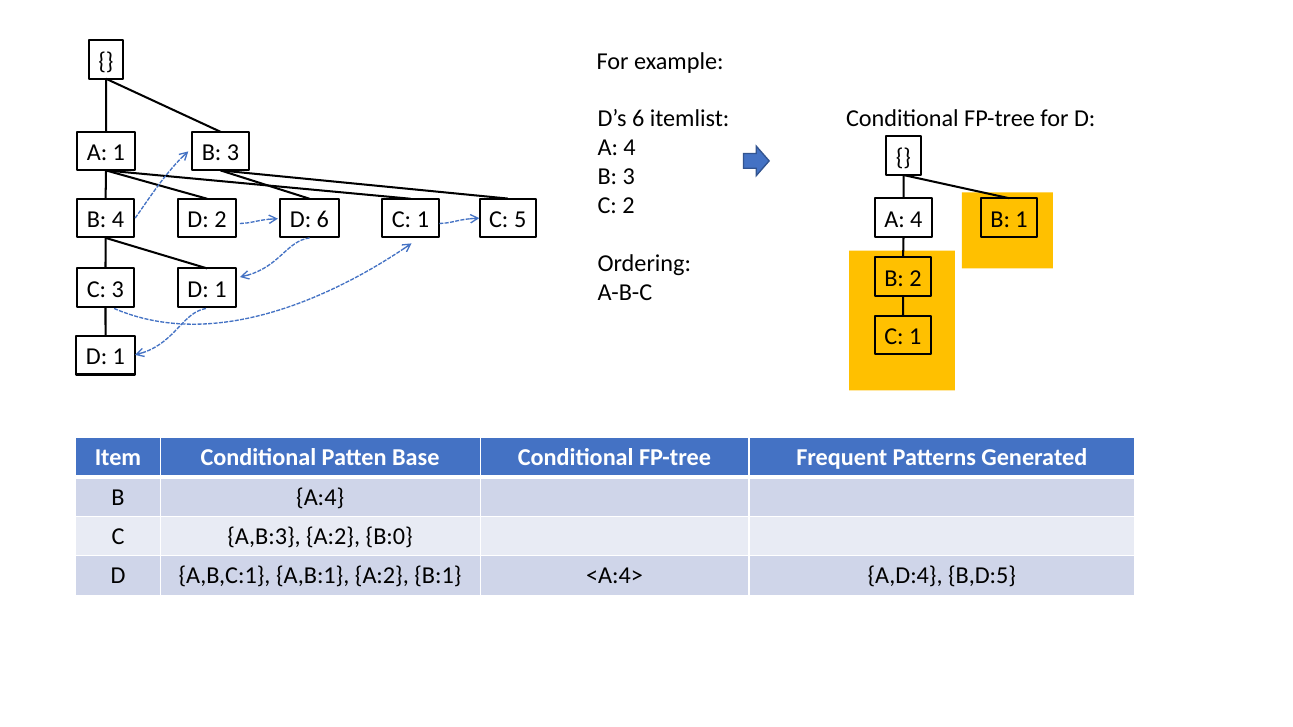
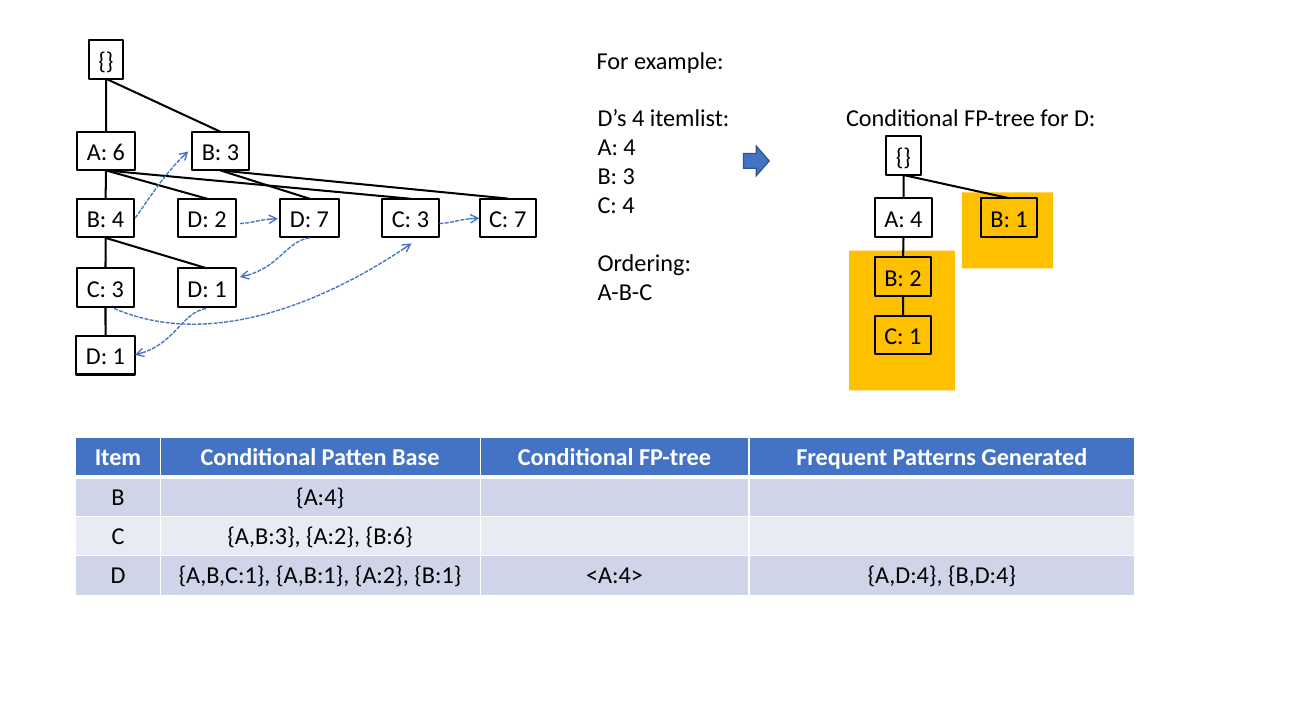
D’s 6: 6 -> 4
A 1: 1 -> 6
C 2: 2 -> 4
D 6: 6 -> 7
1 at (423, 220): 1 -> 3
C 5: 5 -> 7
B:0: B:0 -> B:6
B,D:5: B,D:5 -> B,D:4
